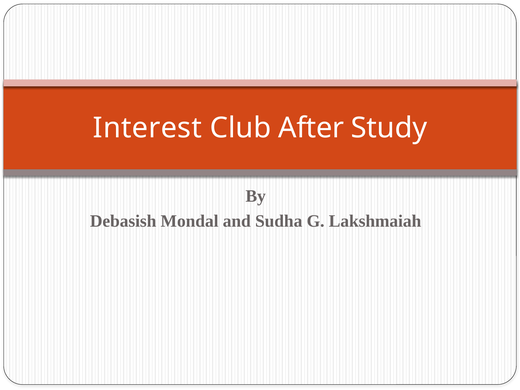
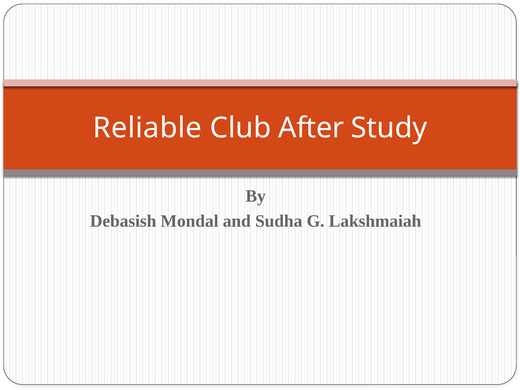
Interest: Interest -> Reliable
